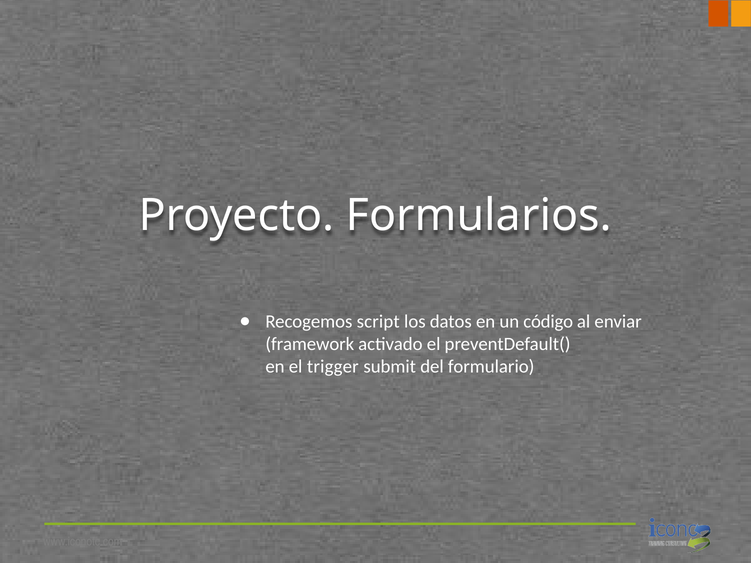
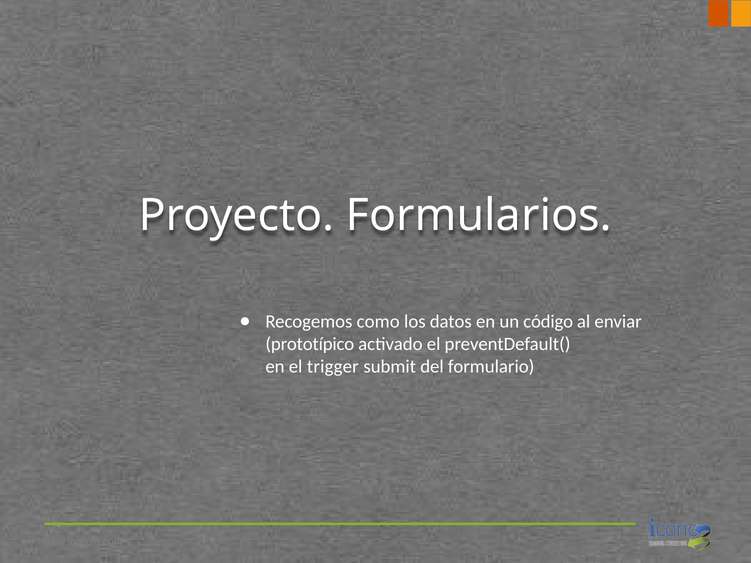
script: script -> como
framework: framework -> prototípico
